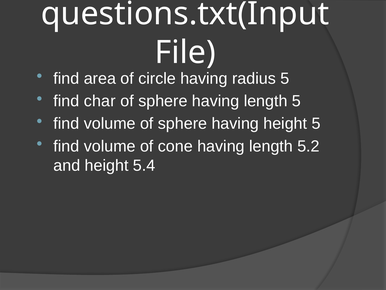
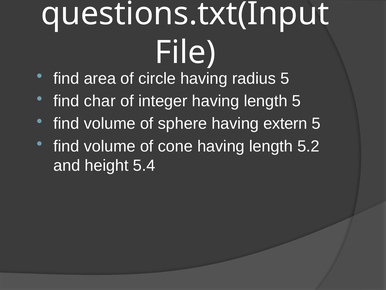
sphere at (163, 101): sphere -> integer
having height: height -> extern
